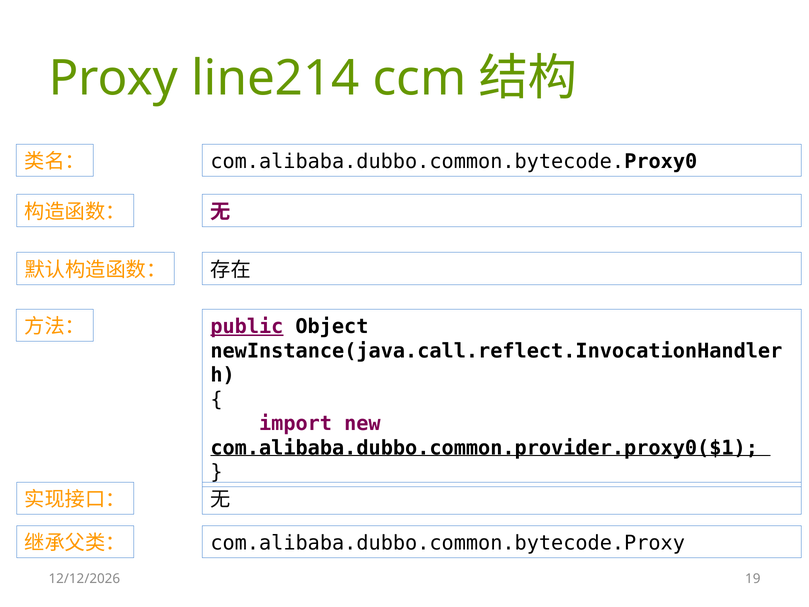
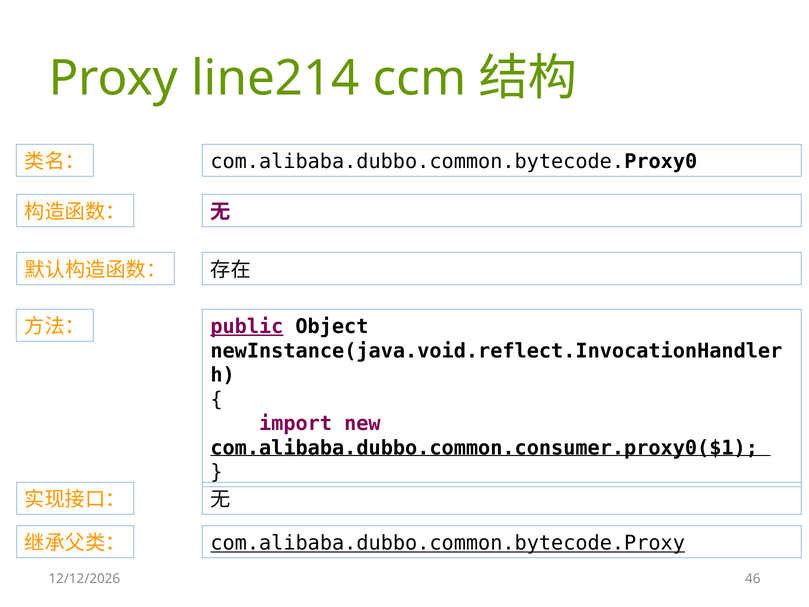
newInstance(java.call.reflect.InvocationHandler: newInstance(java.call.reflect.InvocationHandler -> newInstance(java.void.reflect.InvocationHandler
com.alibaba.dubbo.common.provider.proxy0($1: com.alibaba.dubbo.common.provider.proxy0($1 -> com.alibaba.dubbo.common.consumer.proxy0($1
com.alibaba.dubbo.common.bytecode.Proxy underline: none -> present
19: 19 -> 46
